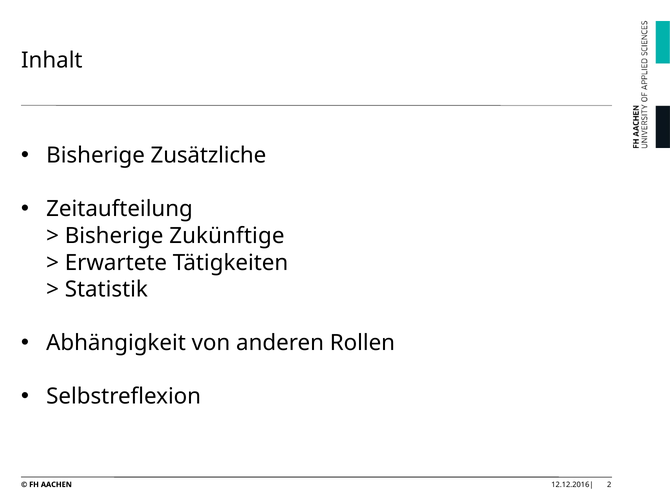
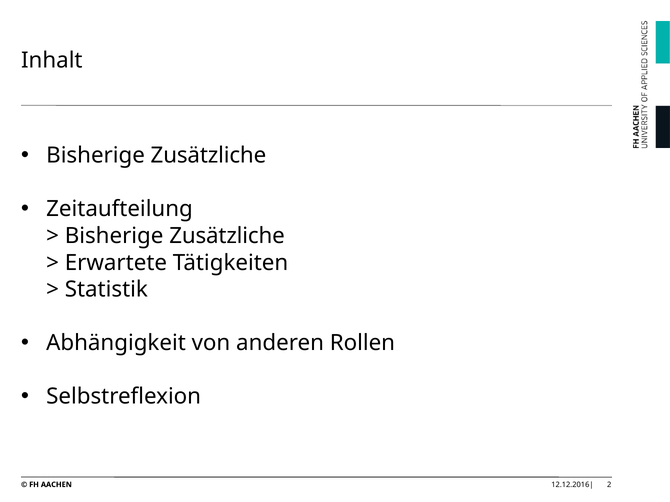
Zukünftige at (227, 236): Zukünftige -> Zusätzliche
